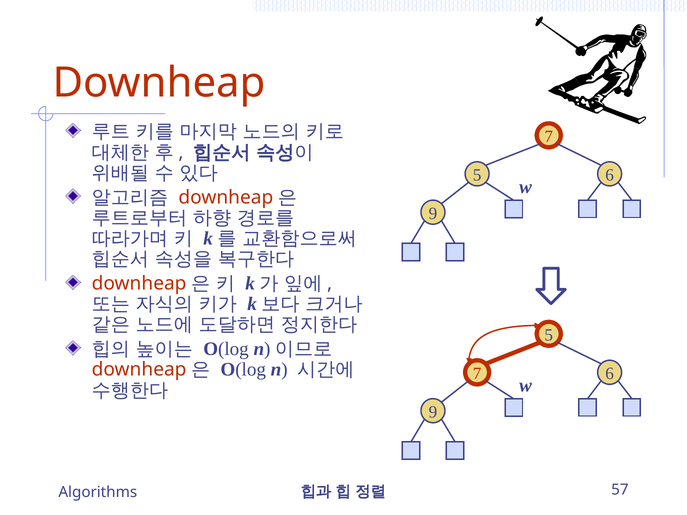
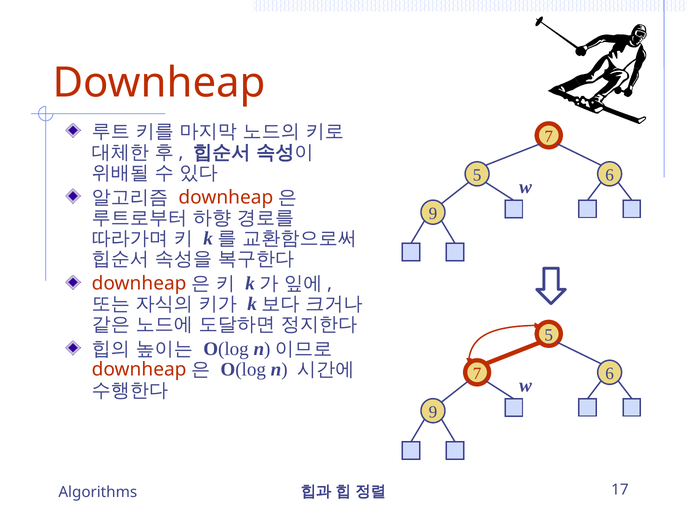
57: 57 -> 17
